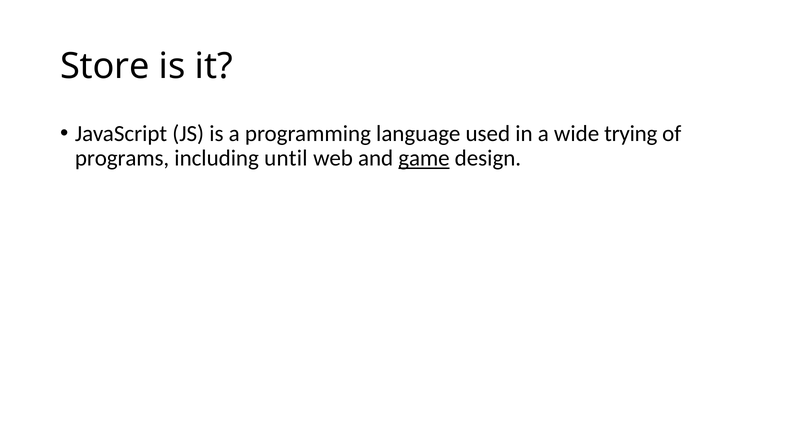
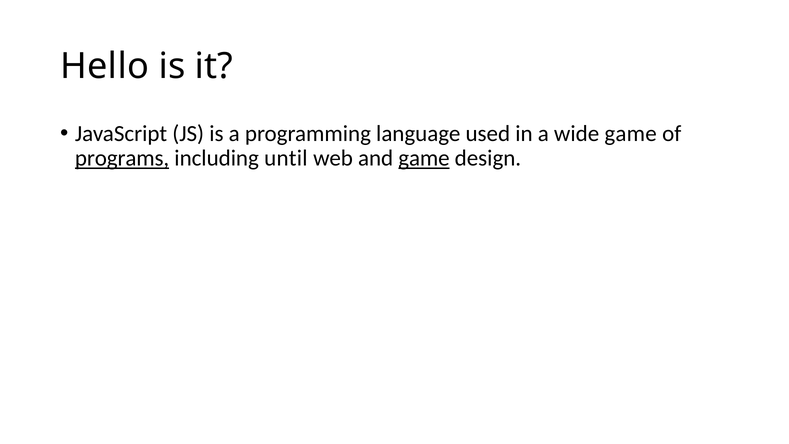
Store: Store -> Hello
wide trying: trying -> game
programs underline: none -> present
